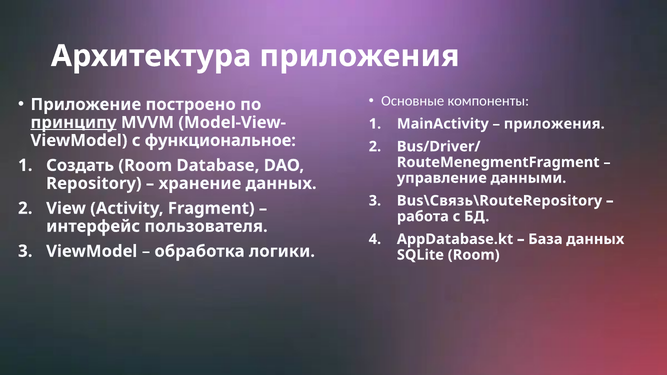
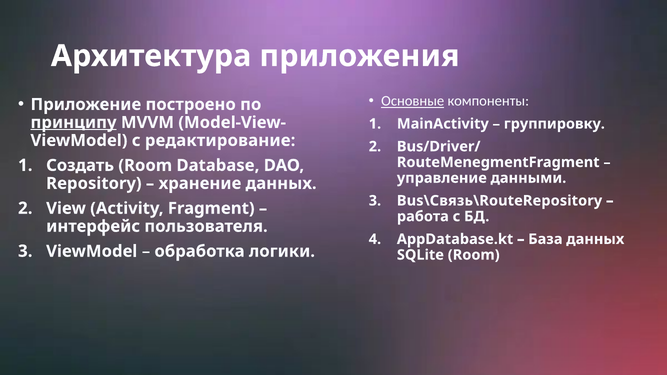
Основные underline: none -> present
приложения at (554, 124): приложения -> группировку
функциональное: функциональное -> редактирование
